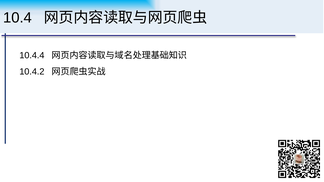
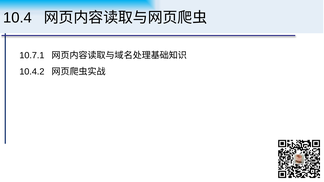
10.4.4: 10.4.4 -> 10.7.1
